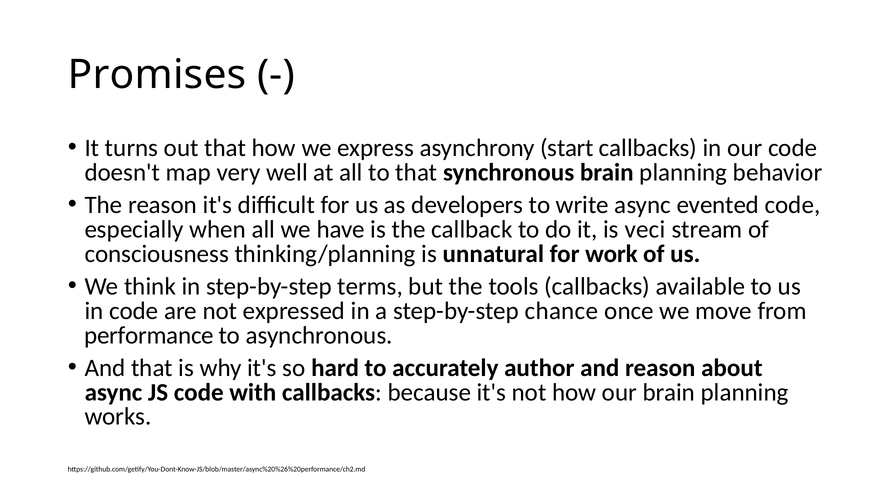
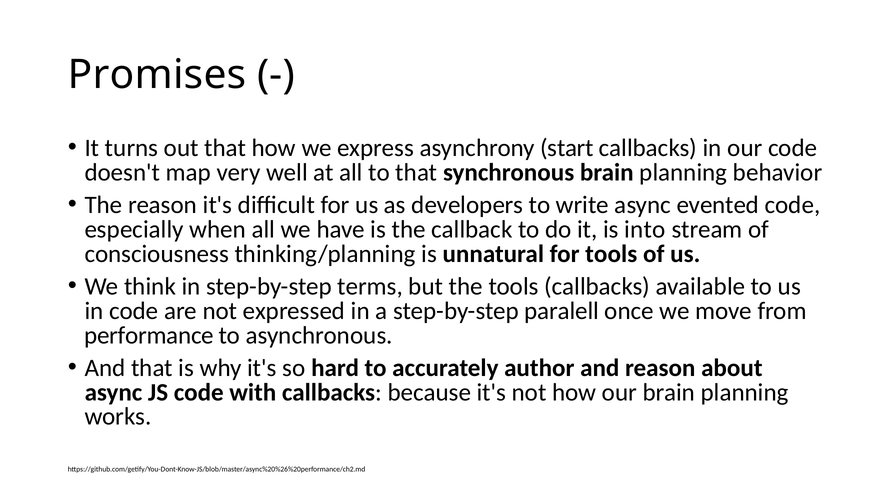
veci: veci -> into
for work: work -> tools
chance: chance -> paralell
